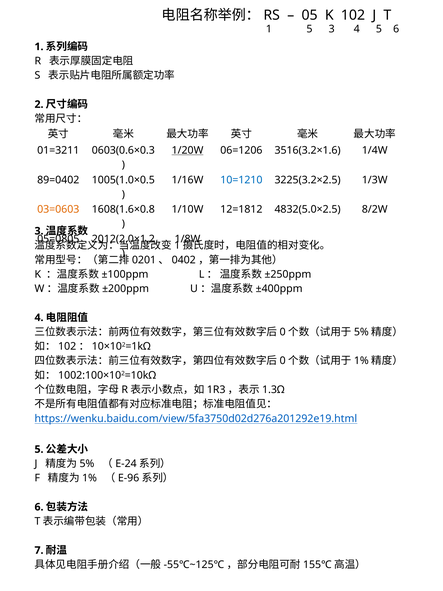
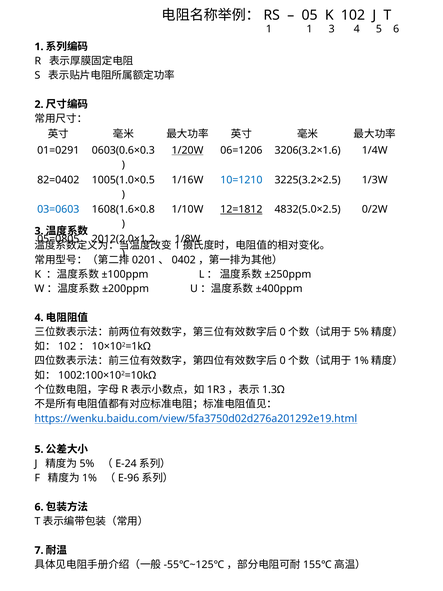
1 5: 5 -> 1
01=3211: 01=3211 -> 01=0291
3516(3.2×1.6: 3516(3.2×1.6 -> 3206(3.2×1.6
89=0402: 89=0402 -> 82=0402
03=0603 colour: orange -> blue
12=1812 underline: none -> present
8/2W: 8/2W -> 0/2W
